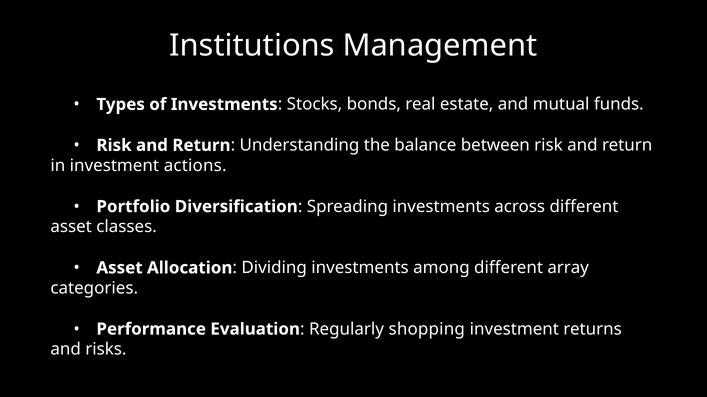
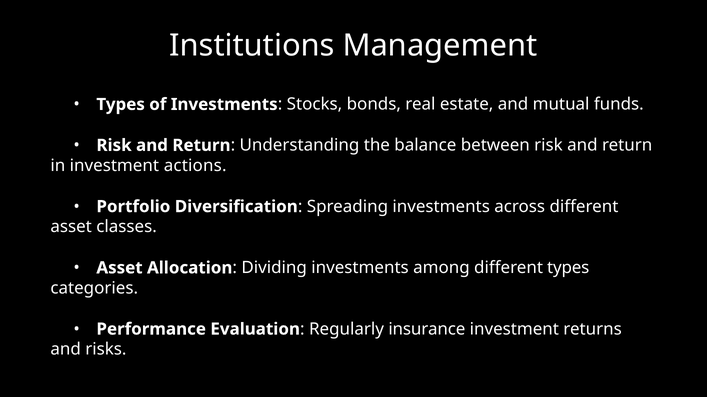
different array: array -> types
shopping: shopping -> insurance
